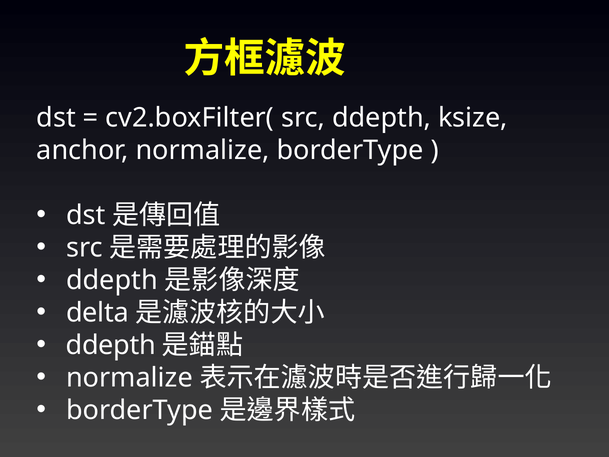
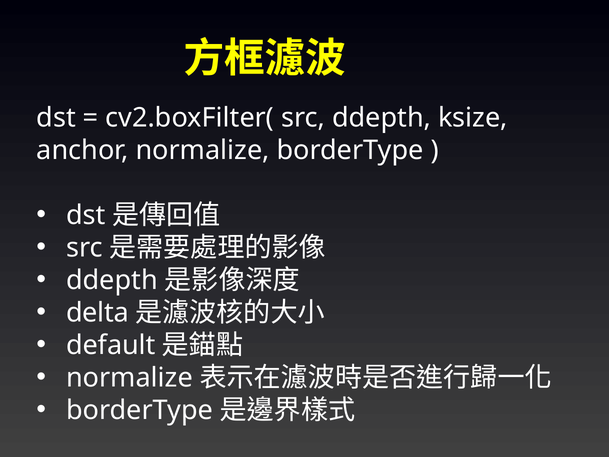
ddepth at (111, 345): ddepth -> default
